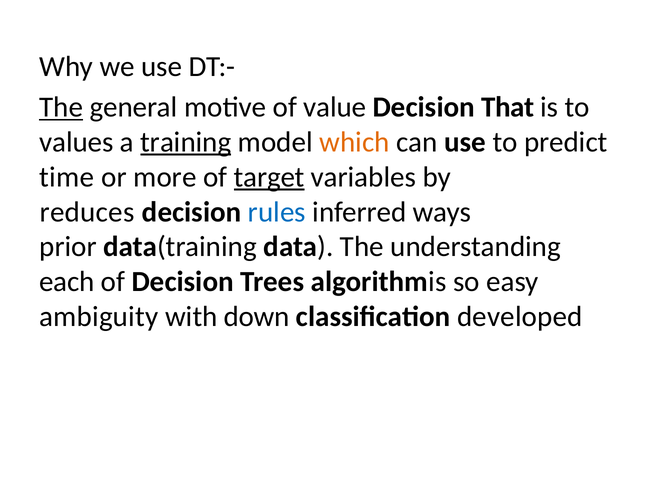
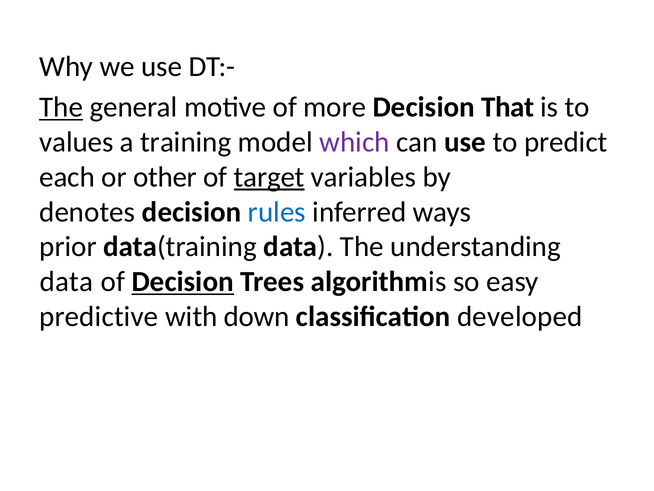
value: value -> more
training underline: present -> none
which colour: orange -> purple
time: time -> each
more: more -> other
reduces: reduces -> denotes
each at (67, 281): each -> data
Decision at (183, 281) underline: none -> present
ambiguity: ambiguity -> predictive
